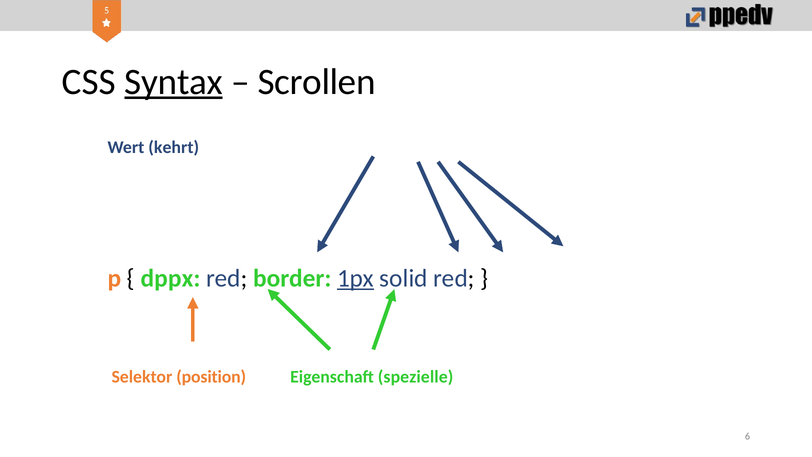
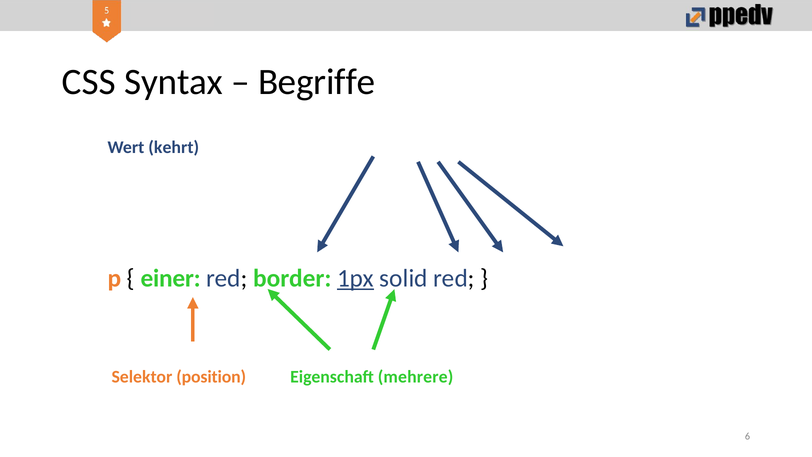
Syntax underline: present -> none
Scrollen: Scrollen -> Begriffe
dppx: dppx -> einer
spezielle: spezielle -> mehrere
